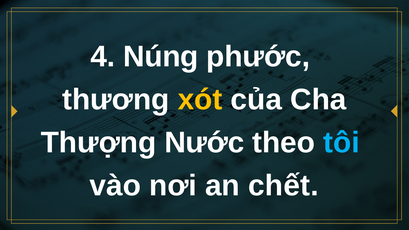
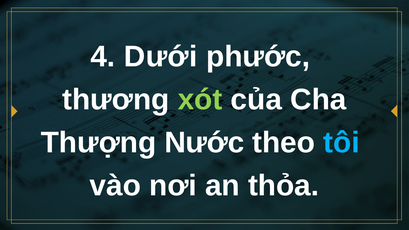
Núng: Núng -> Dưới
xót colour: yellow -> light green
chết: chết -> thỏa
